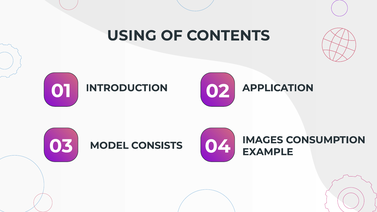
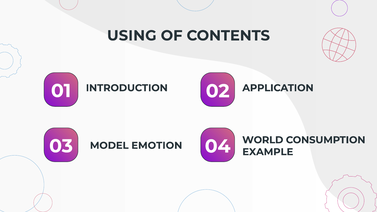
IMAGES: IMAGES -> WORLD
CONSISTS: CONSISTS -> EMOTION
